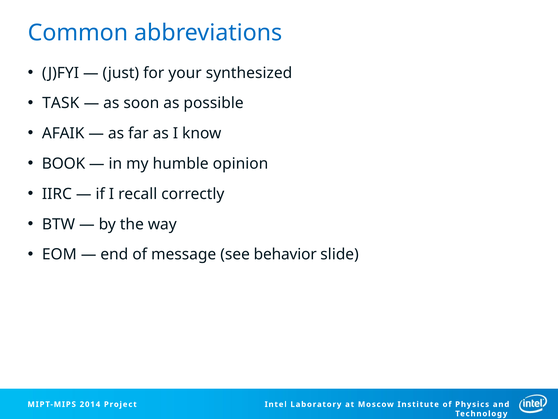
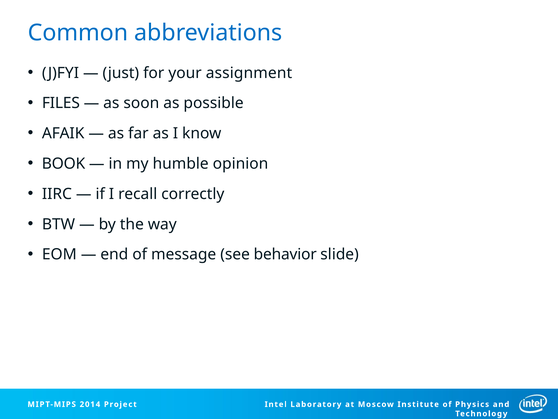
synthesized: synthesized -> assignment
TASK: TASK -> FILES
